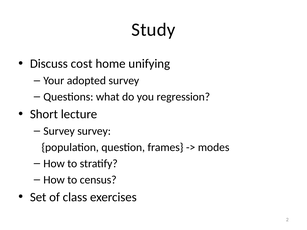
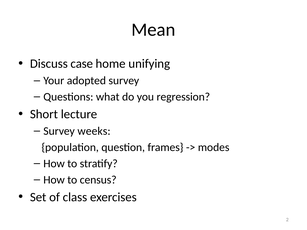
Study: Study -> Mean
cost: cost -> case
Survey survey: survey -> weeks
